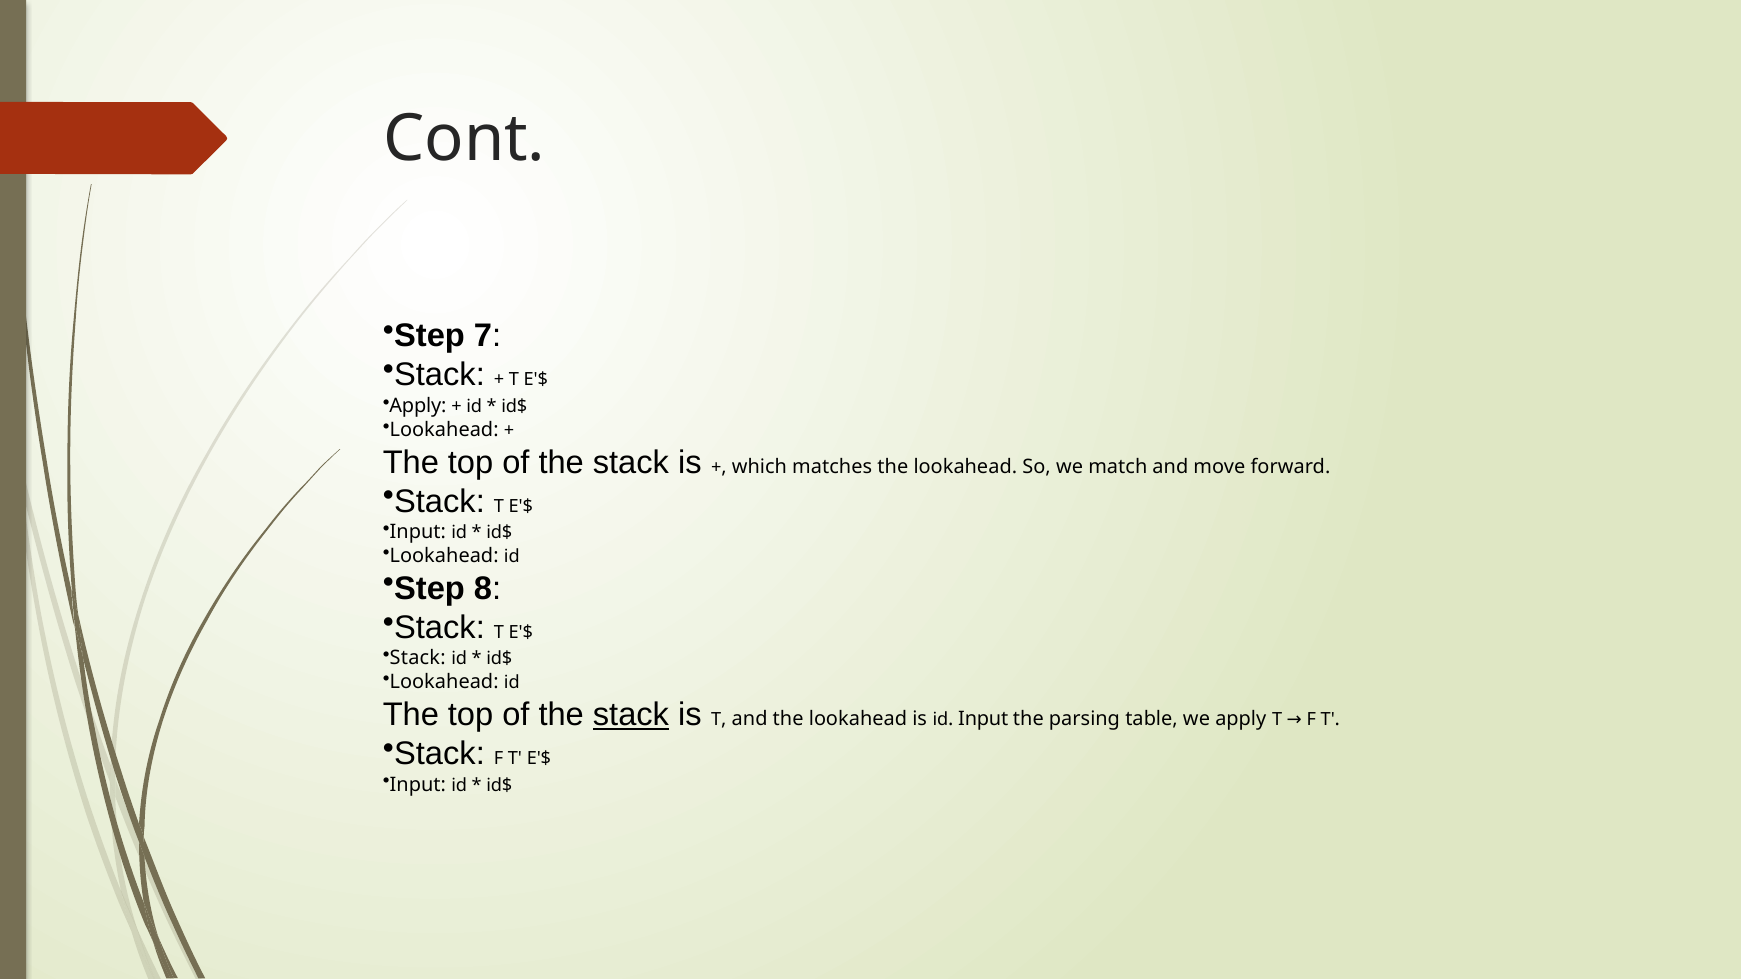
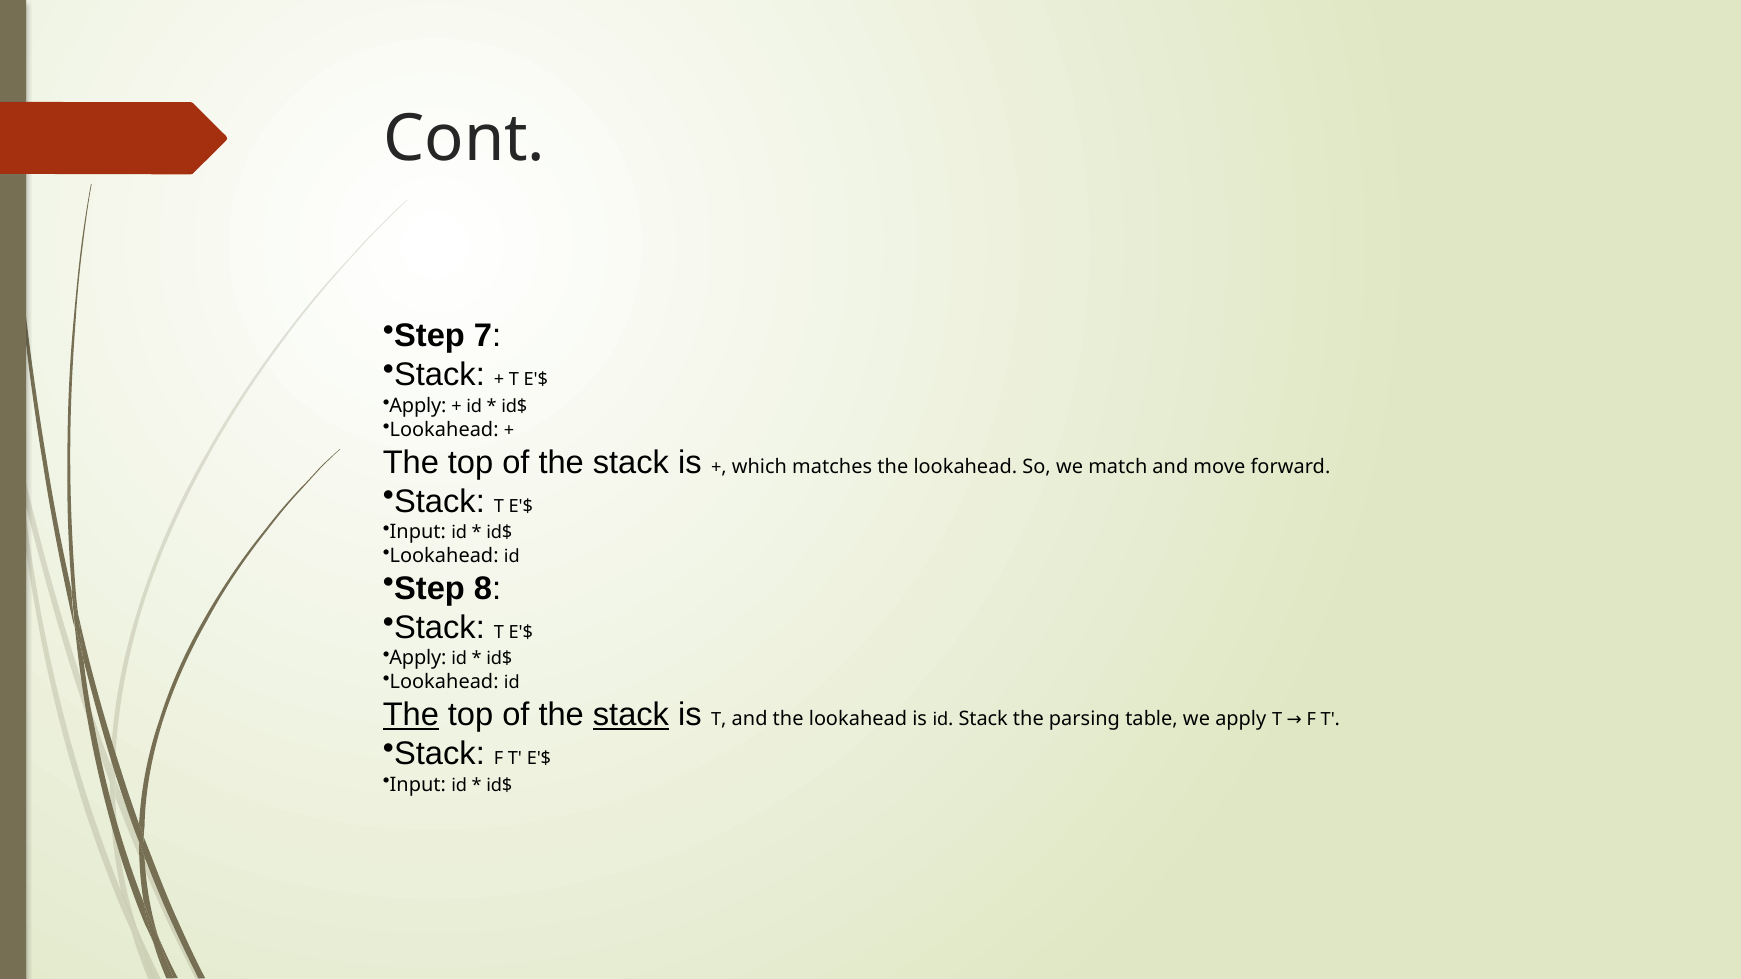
Stack at (418, 658): Stack -> Apply
The at (411, 715) underline: none -> present
id Input: Input -> Stack
